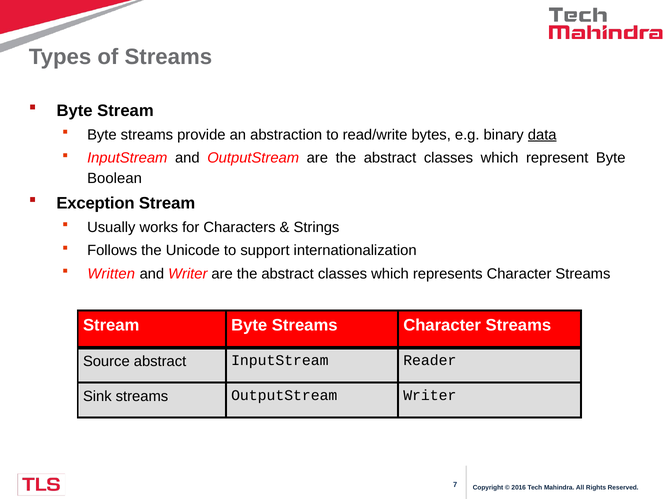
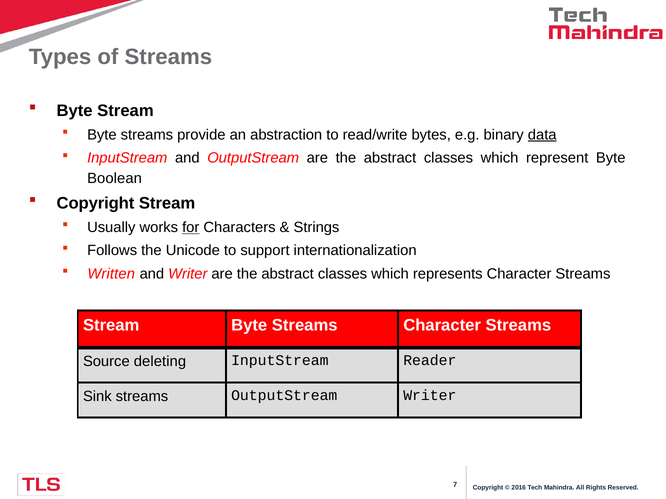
Exception at (95, 203): Exception -> Copyright
for underline: none -> present
Source abstract: abstract -> deleting
